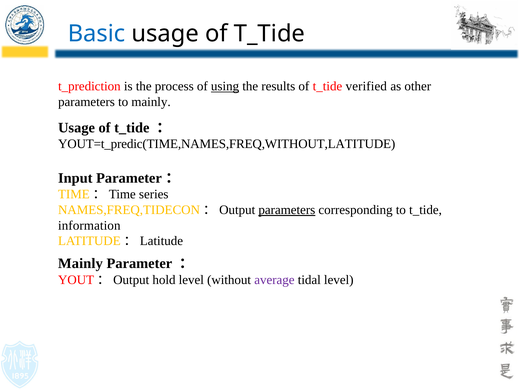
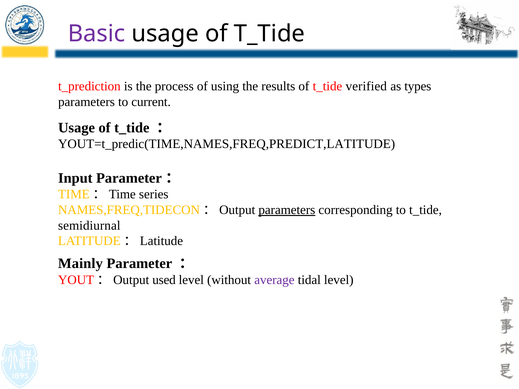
Basic colour: blue -> purple
using underline: present -> none
other: other -> types
to mainly: mainly -> current
YOUT=t_predic(TIME,NAMES,FREQ,WITHOUT,LATITUDE: YOUT=t_predic(TIME,NAMES,FREQ,WITHOUT,LATITUDE -> YOUT=t_predic(TIME,NAMES,FREQ,PREDICT,LATITUDE
information: information -> semidiurnal
hold: hold -> used
